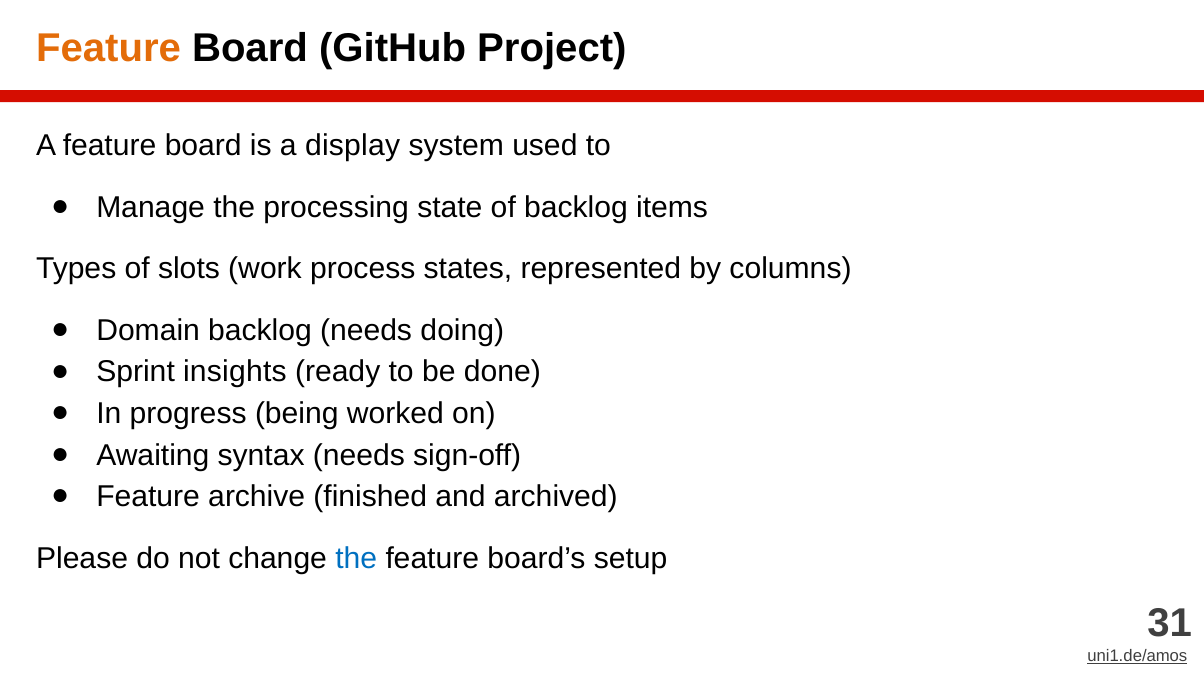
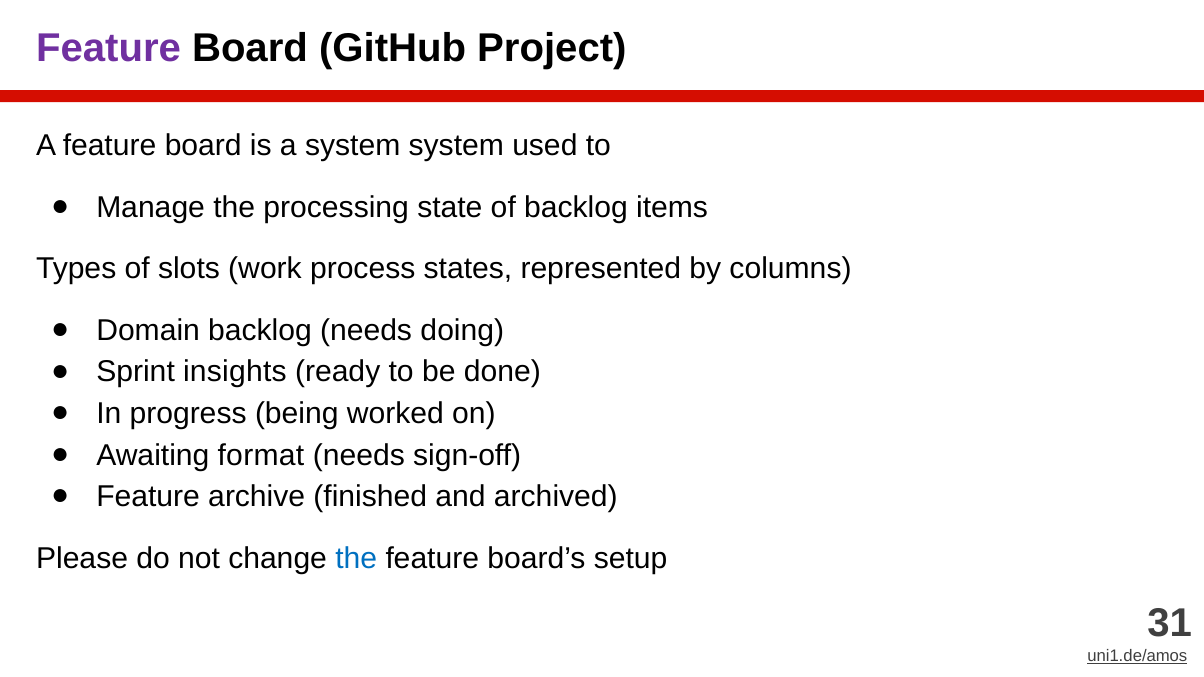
Feature at (109, 48) colour: orange -> purple
a display: display -> system
syntax: syntax -> format
